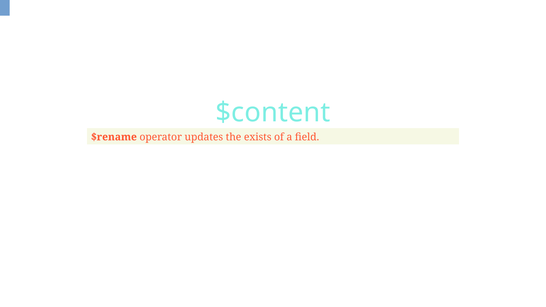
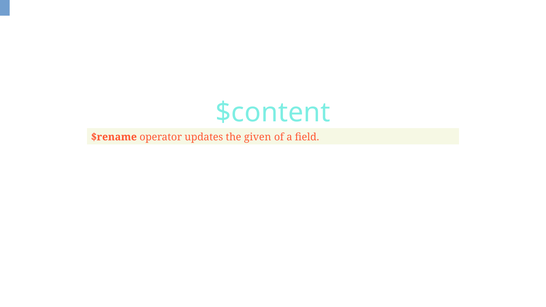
exists: exists -> given
